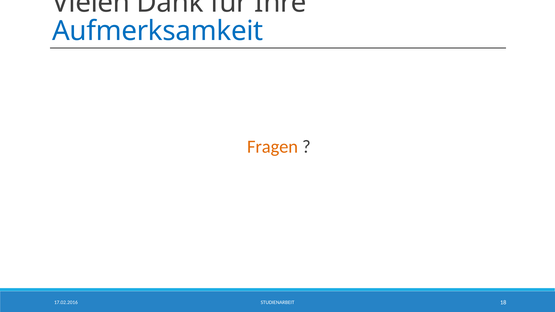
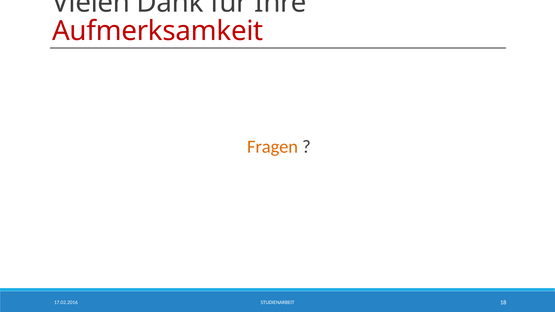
Aufmerksamkeit colour: blue -> red
